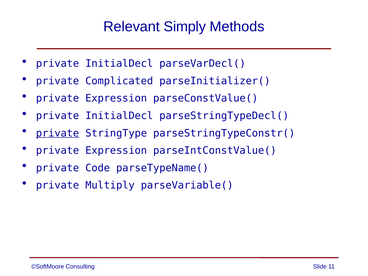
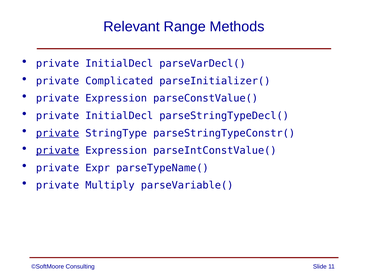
Simply: Simply -> Range
private at (58, 151) underline: none -> present
Code: Code -> Expr
